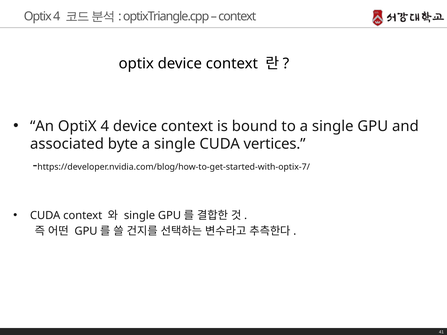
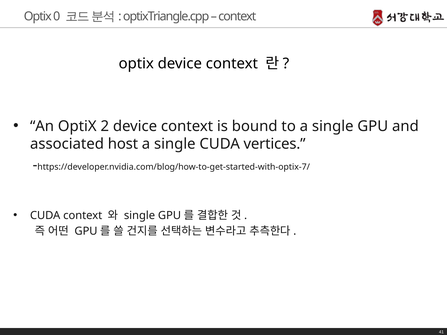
4 at (57, 16): 4 -> 0
An OptiX 4: 4 -> 2
byte: byte -> host
